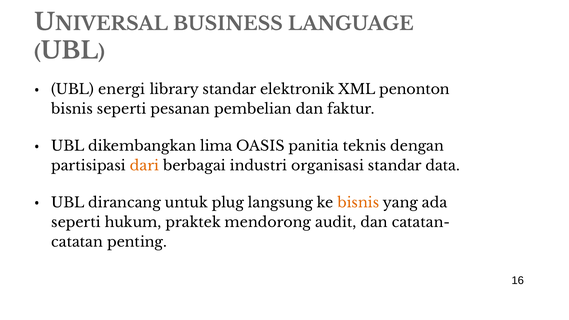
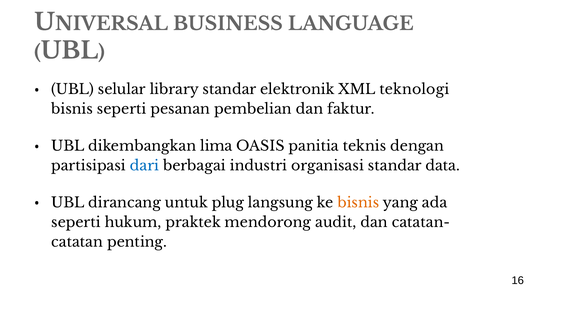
energi: energi -> selular
penonton: penonton -> teknologi
dari colour: orange -> blue
